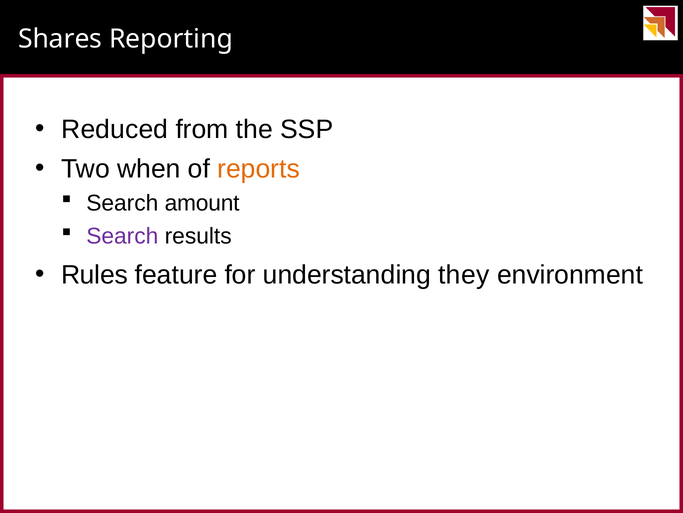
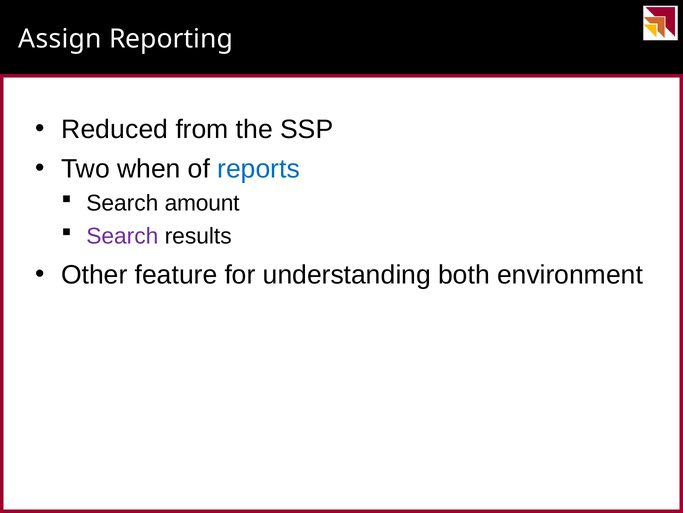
Shares: Shares -> Assign
reports colour: orange -> blue
Rules: Rules -> Other
they: they -> both
